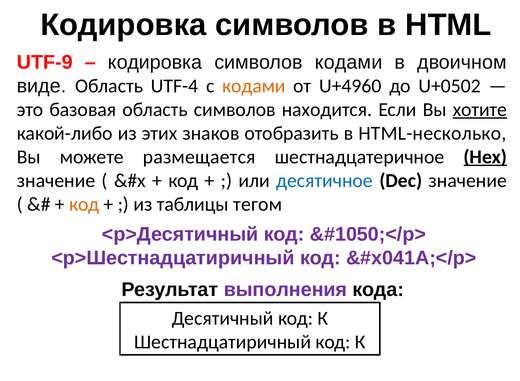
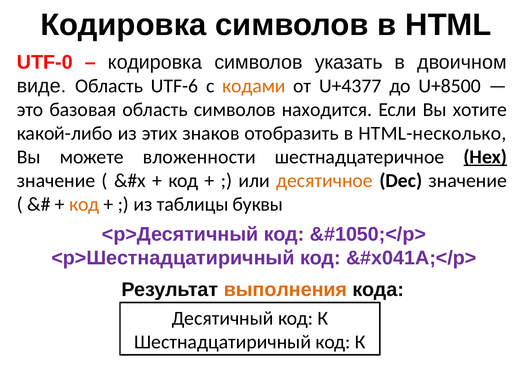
UTF-9: UTF-9 -> UTF-0
символов кодами: кодами -> указать
UTF-4: UTF-4 -> UTF-6
U+4960: U+4960 -> U+4377
U+0502: U+0502 -> U+8500
хотите underline: present -> none
размещается: размещается -> вложенности
десятичное colour: blue -> orange
тегом: тегом -> буквы
выполнения colour: purple -> orange
